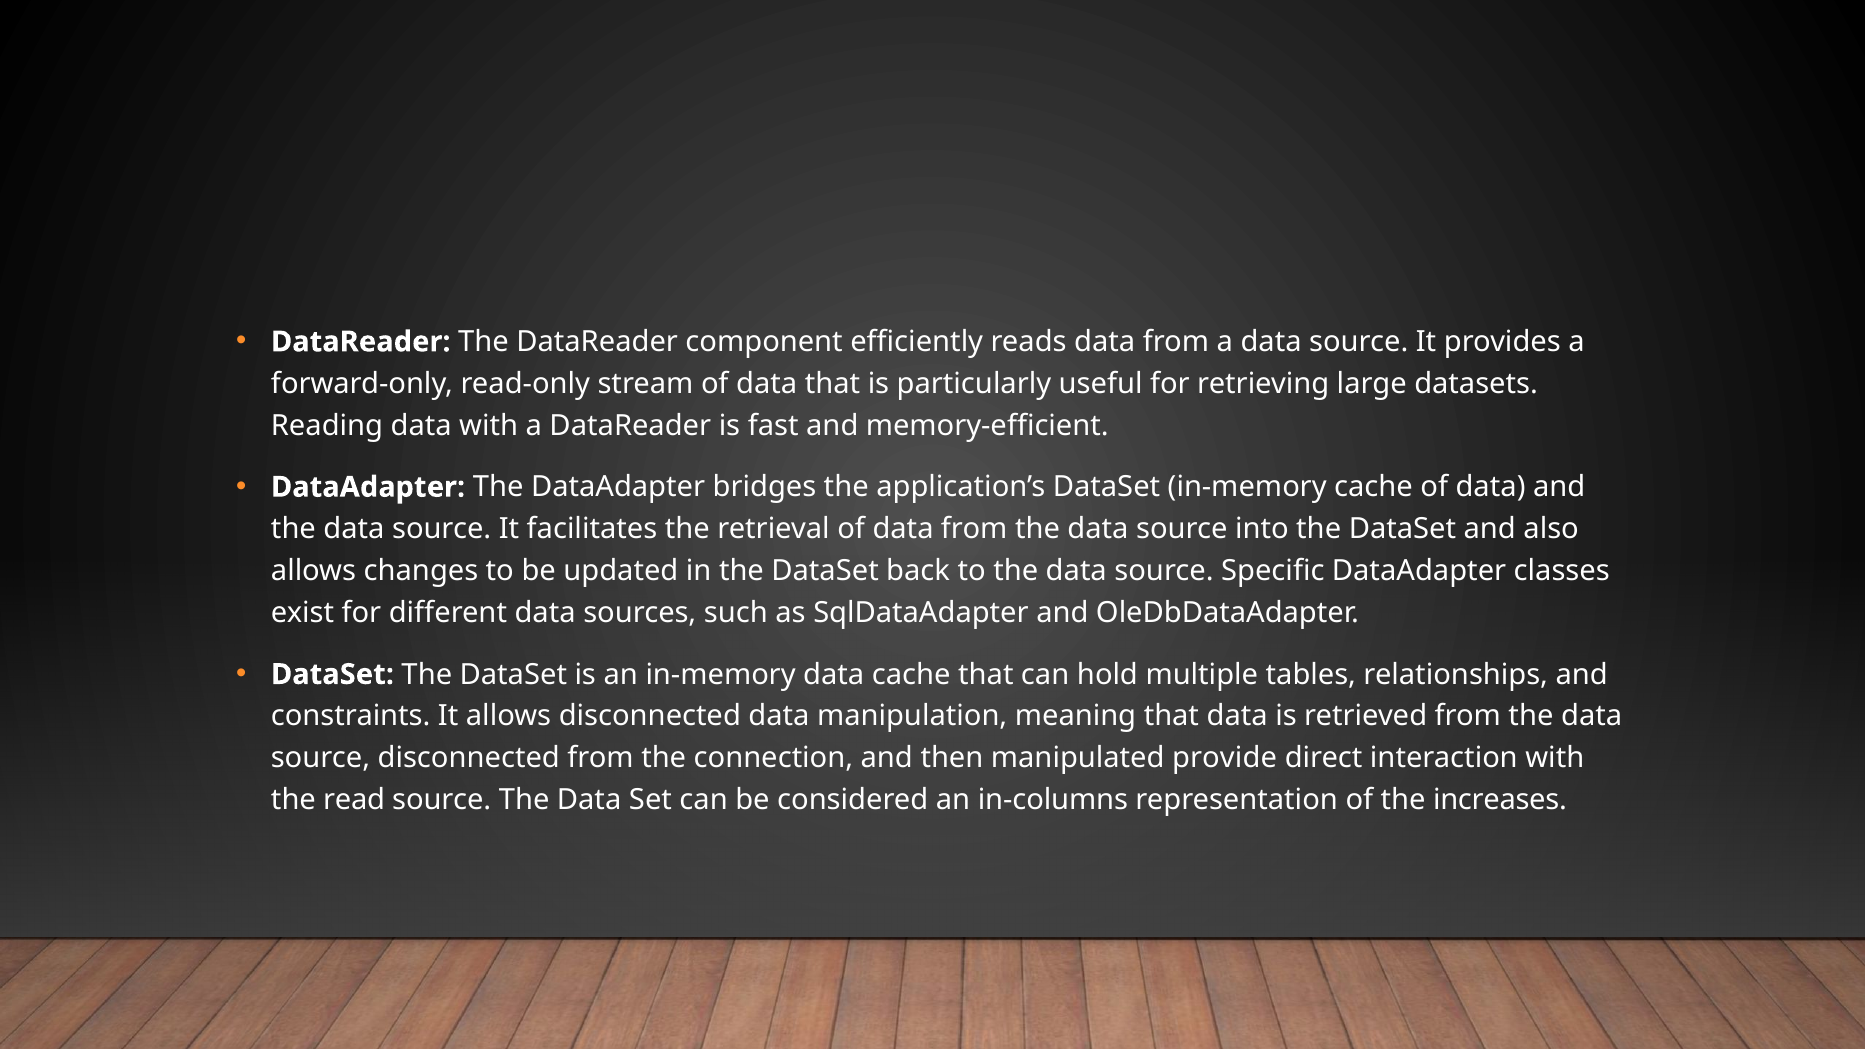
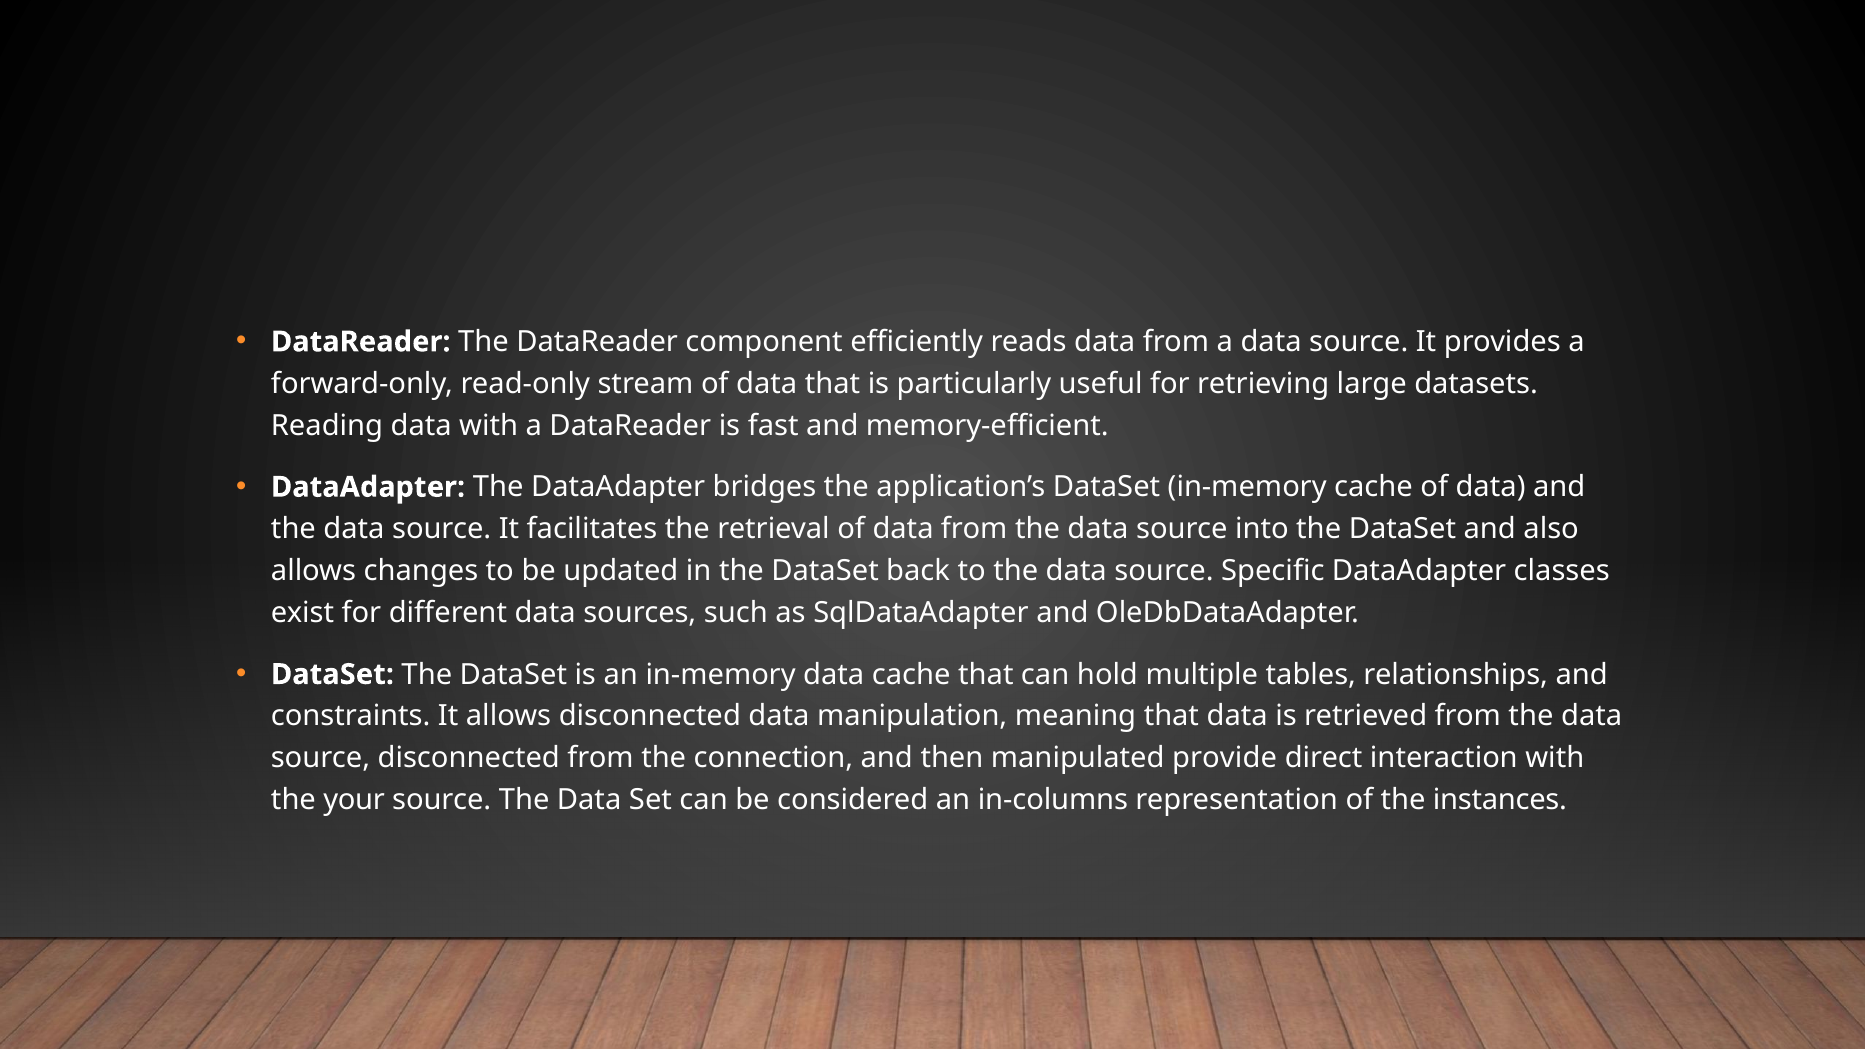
read: read -> your
increases: increases -> instances
